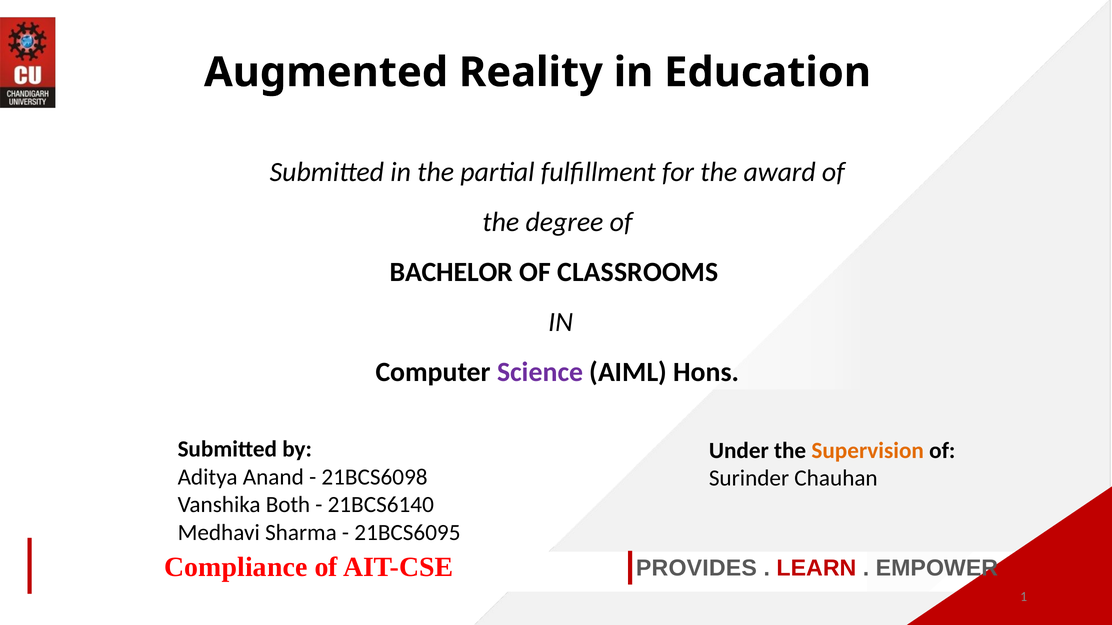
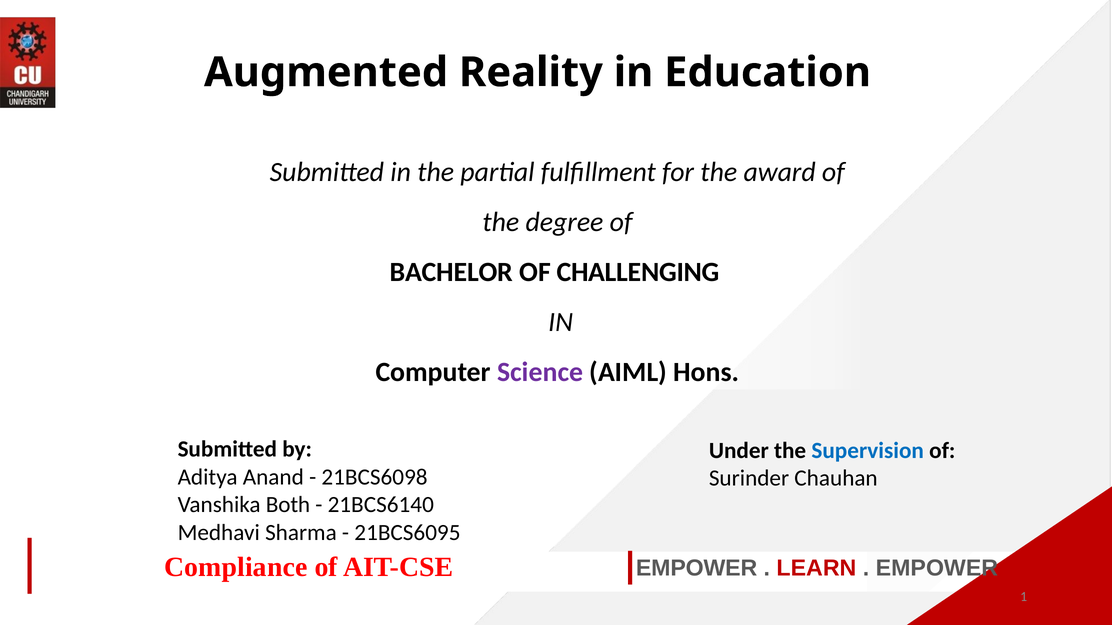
CLASSROOMS: CLASSROOMS -> CHALLENGING
Supervision colour: orange -> blue
PROVIDES at (696, 569): PROVIDES -> EMPOWER
